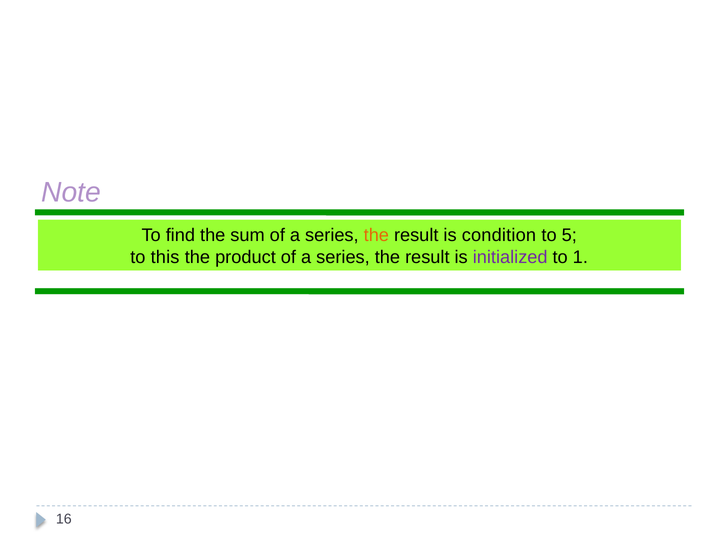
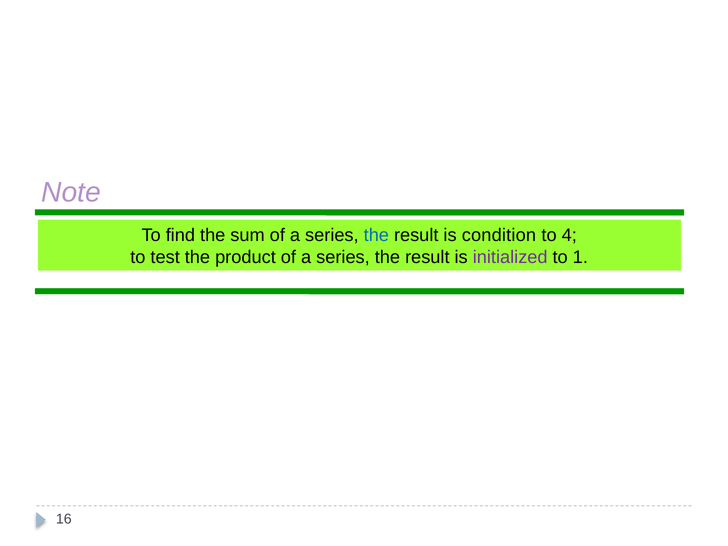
the at (376, 235) colour: orange -> blue
5: 5 -> 4
this: this -> test
